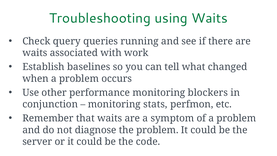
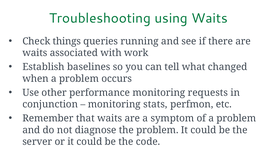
query: query -> things
blockers: blockers -> requests
